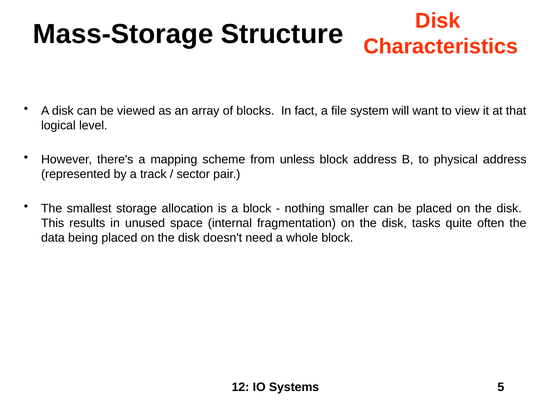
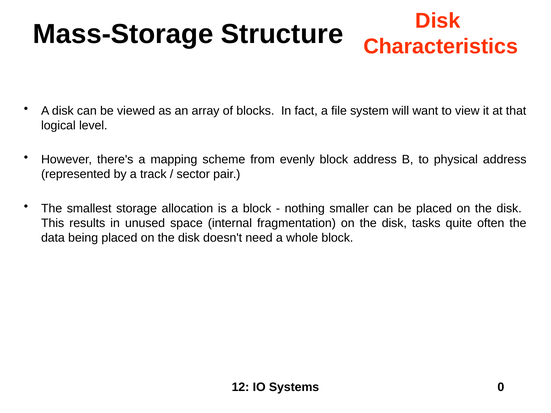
unless: unless -> evenly
5: 5 -> 0
